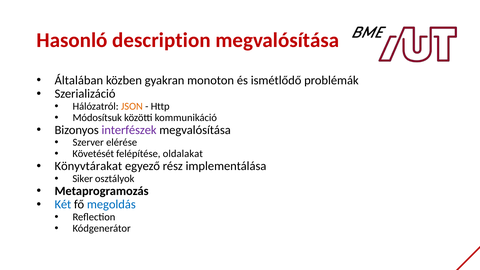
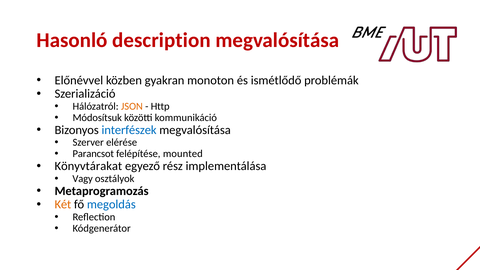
Általában: Általában -> Előnévvel
interfészek colour: purple -> blue
Követését: Követését -> Parancsot
oldalakat: oldalakat -> mounted
Siker: Siker -> Vagy
Két colour: blue -> orange
